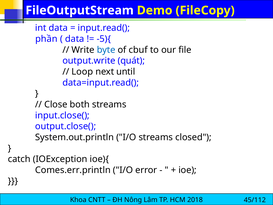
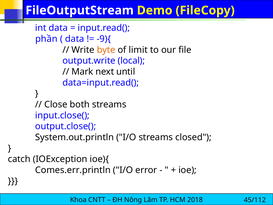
-5){: -5){ -> -9){
byte colour: blue -> orange
cbuf: cbuf -> limit
quát: quát -> local
Loop: Loop -> Mark
